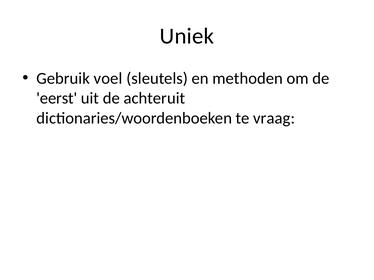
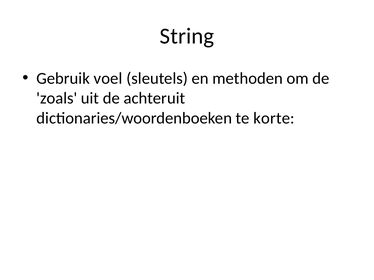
Uniek: Uniek -> String
eerst: eerst -> zoals
vraag: vraag -> korte
